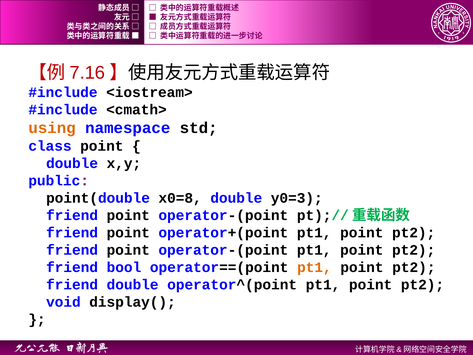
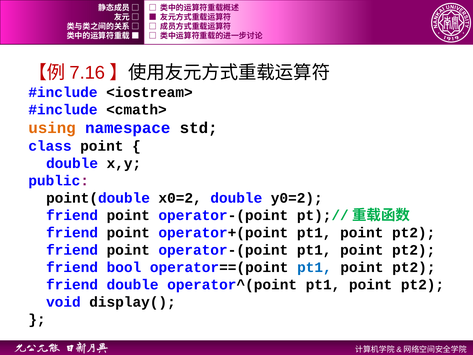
x0=8: x0=8 -> x0=2
y0=3: y0=3 -> y0=2
pt1 at (314, 267) colour: orange -> blue
